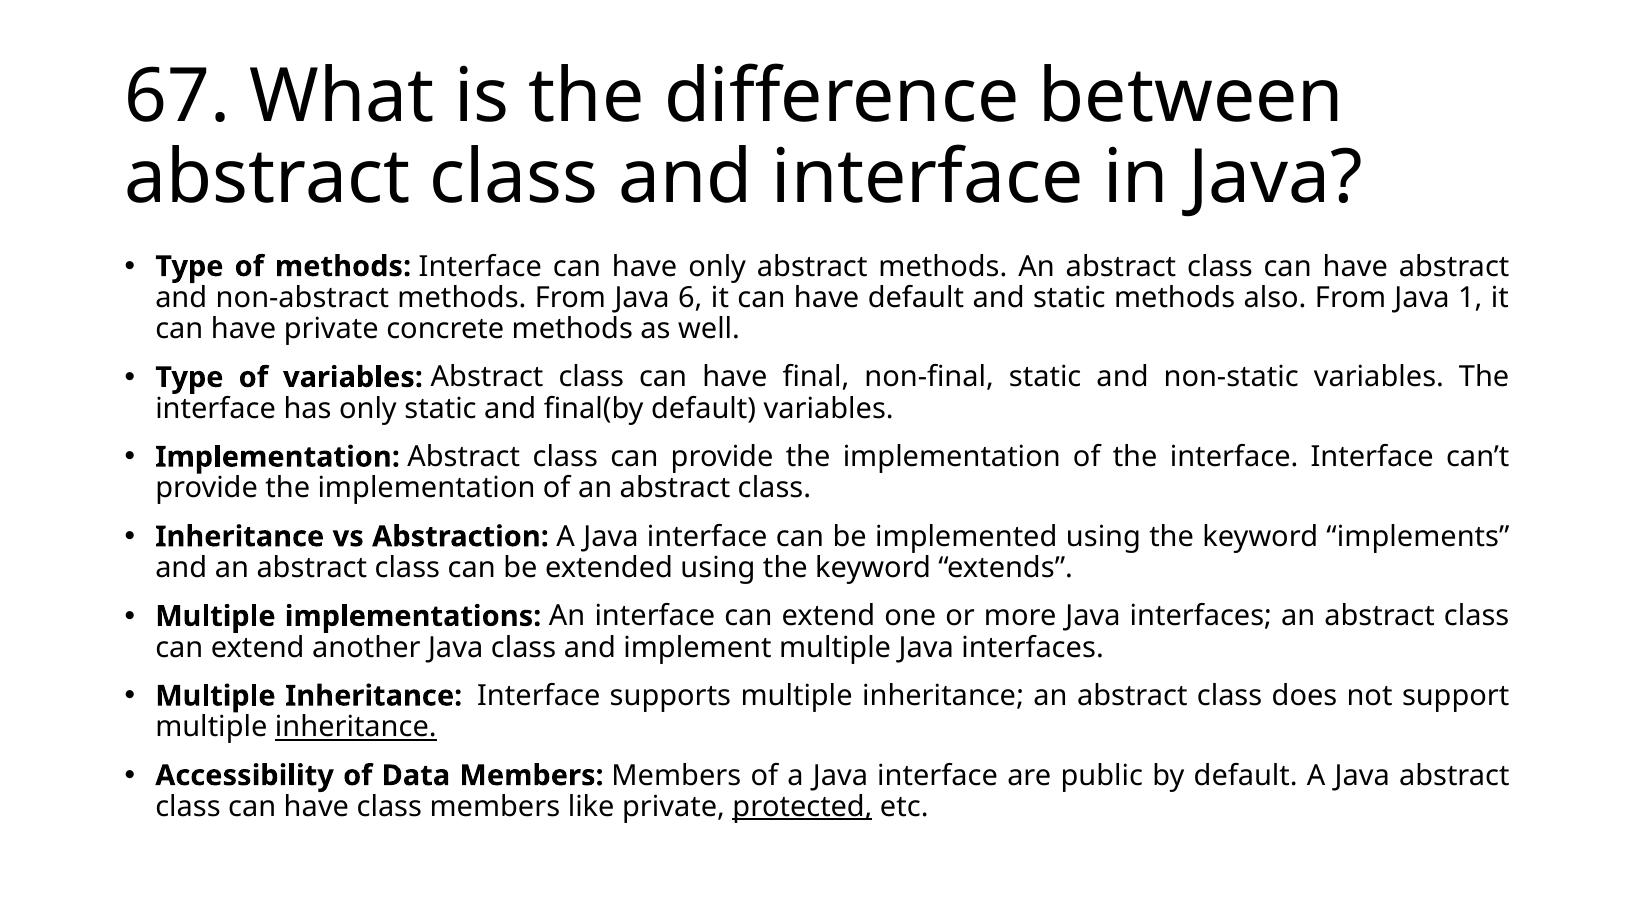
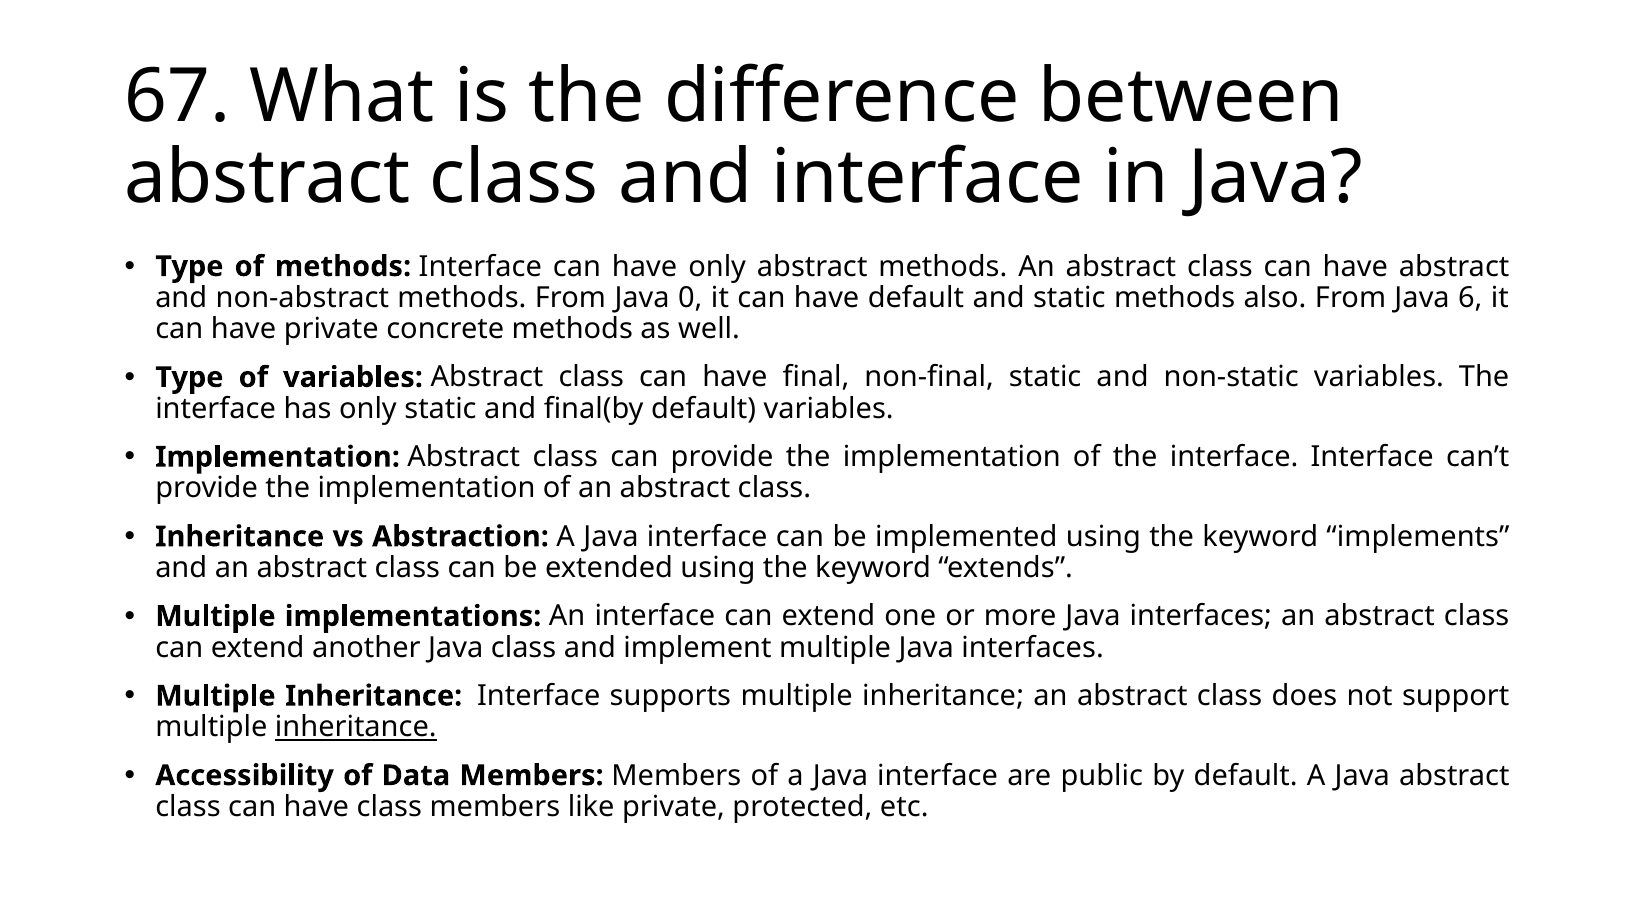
6: 6 -> 0
1: 1 -> 6
protected underline: present -> none
